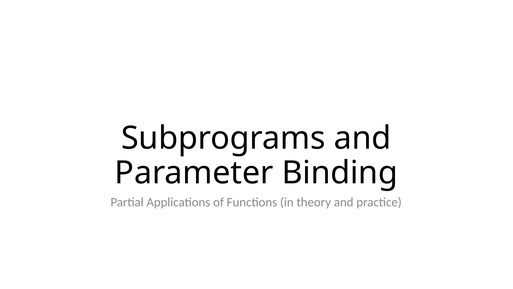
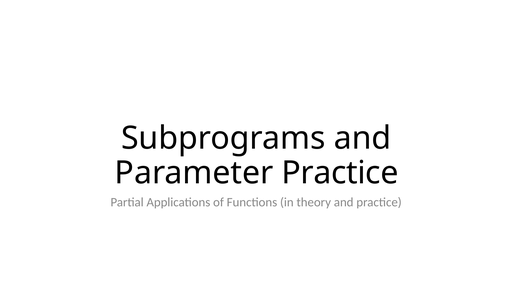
Parameter Binding: Binding -> Practice
